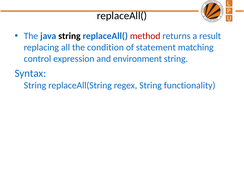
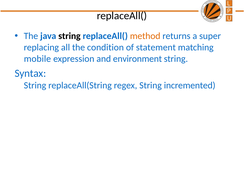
method colour: red -> orange
result: result -> super
control: control -> mobile
functionality: functionality -> incremented
